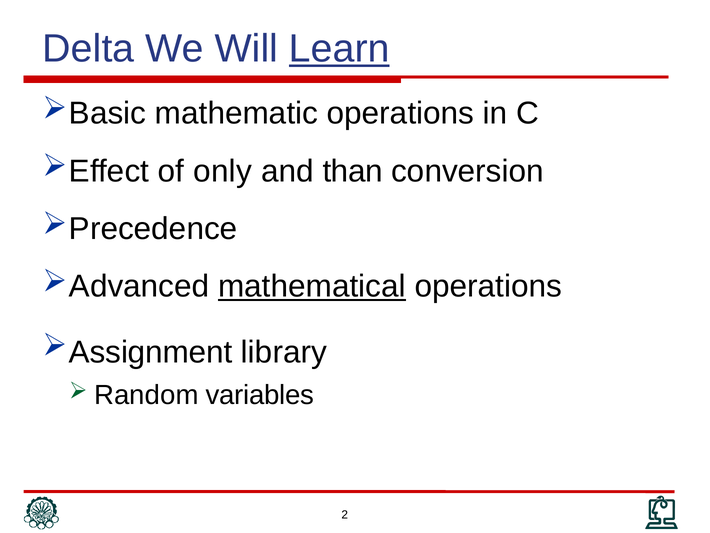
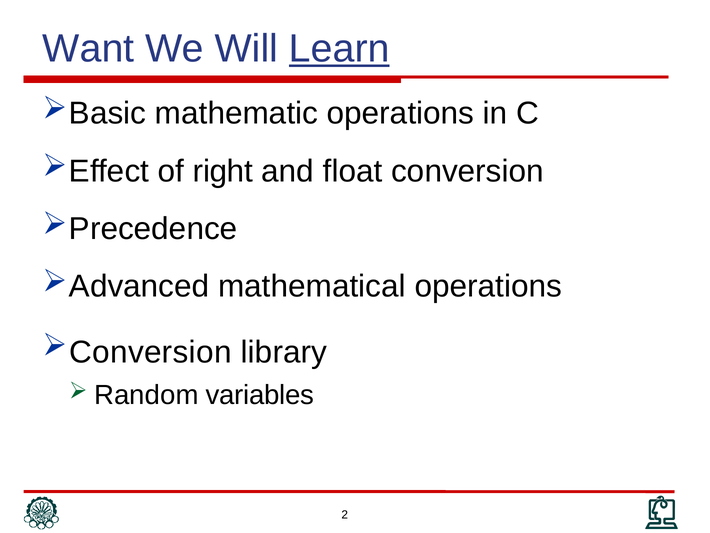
Delta: Delta -> Want
only: only -> right
than: than -> float
mathematical underline: present -> none
Assignment at (151, 352): Assignment -> Conversion
